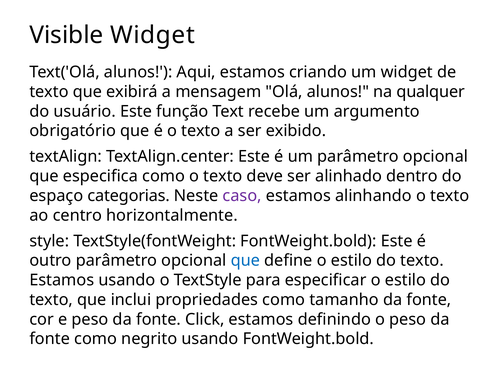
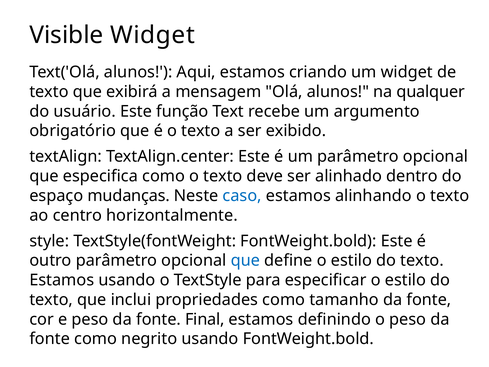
categorias: categorias -> mudanças
caso colour: purple -> blue
Click: Click -> Final
